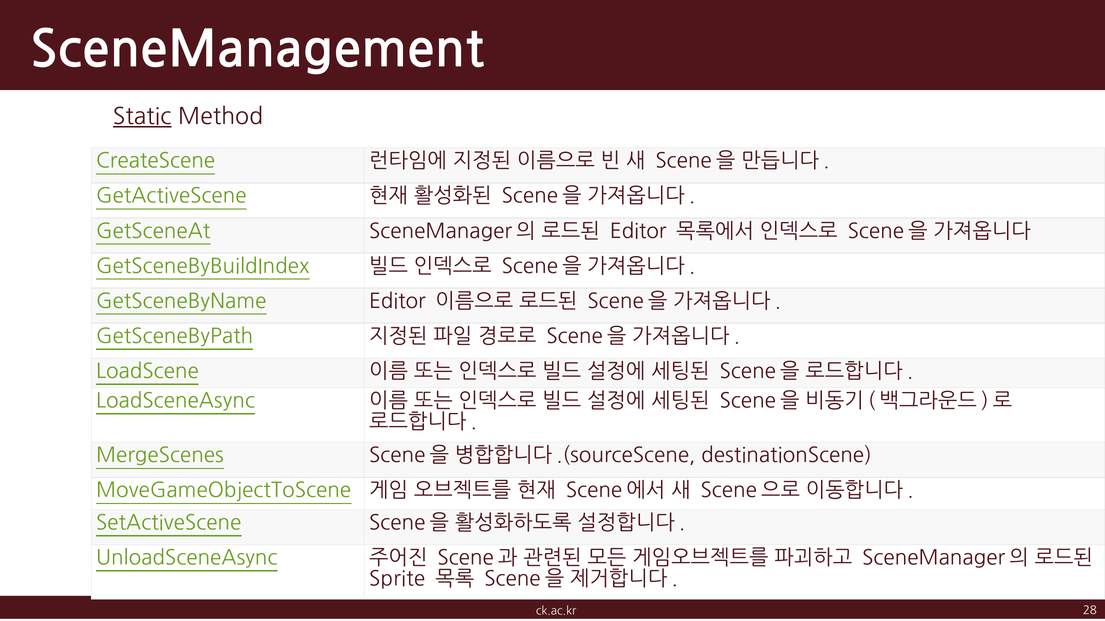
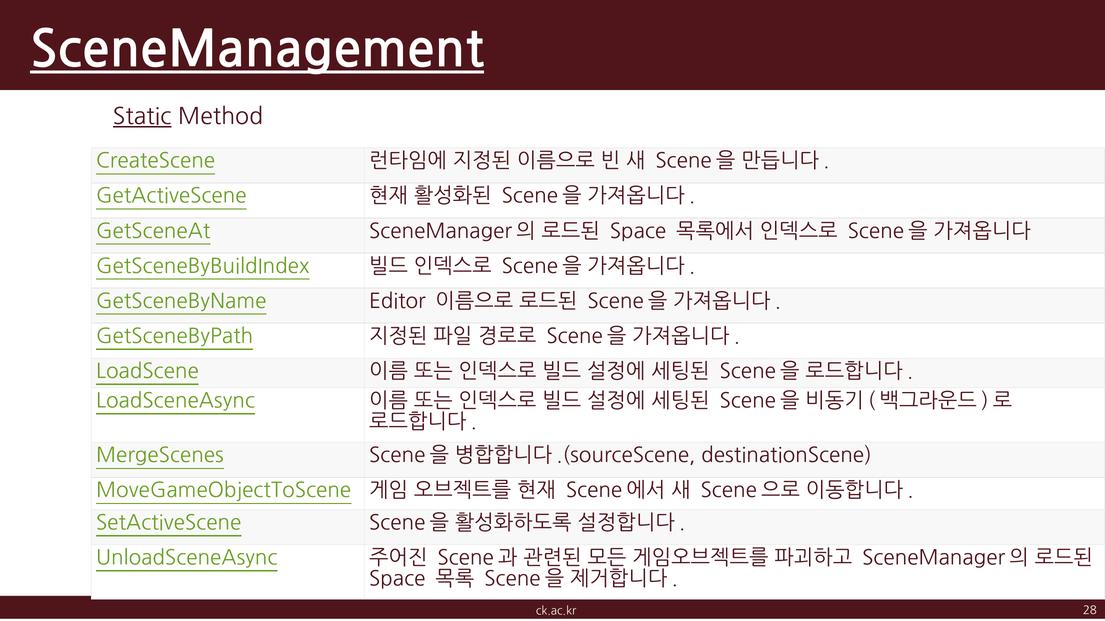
SceneManagement underline: none -> present
Editor at (638, 231): Editor -> Space
Sprite at (397, 579): Sprite -> Space
